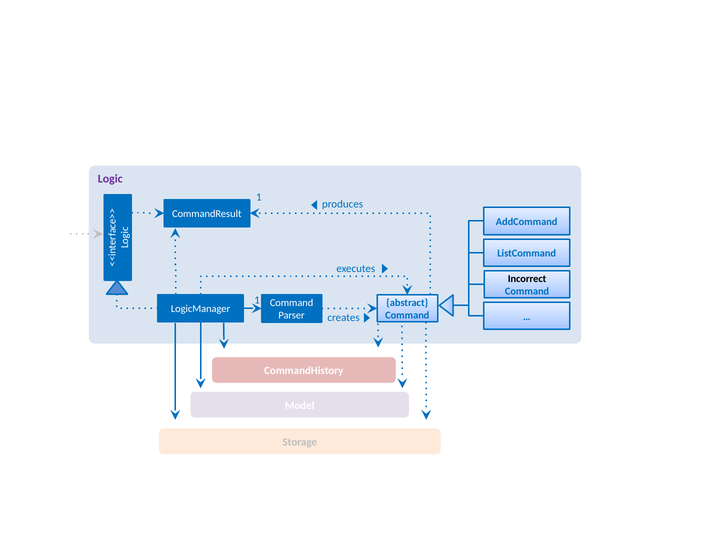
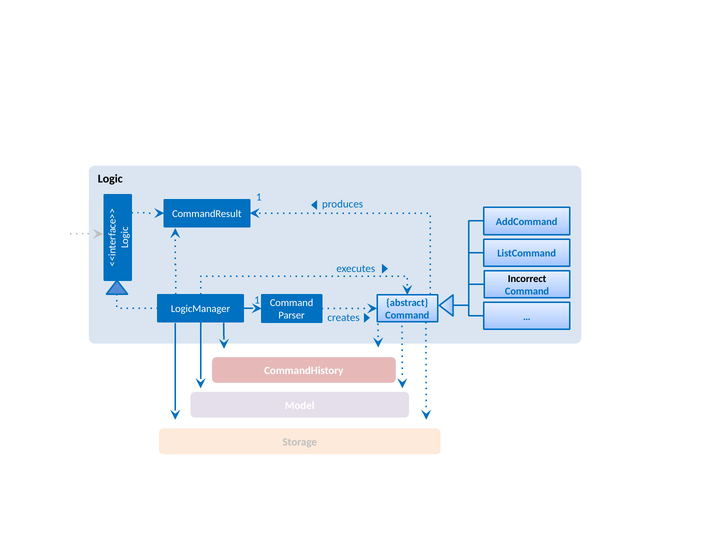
Logic colour: purple -> black
